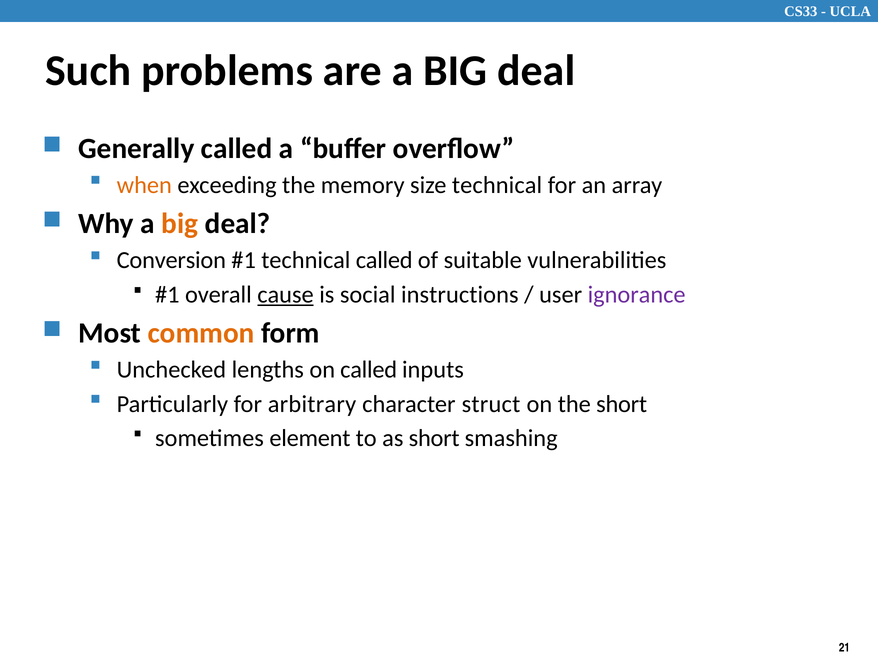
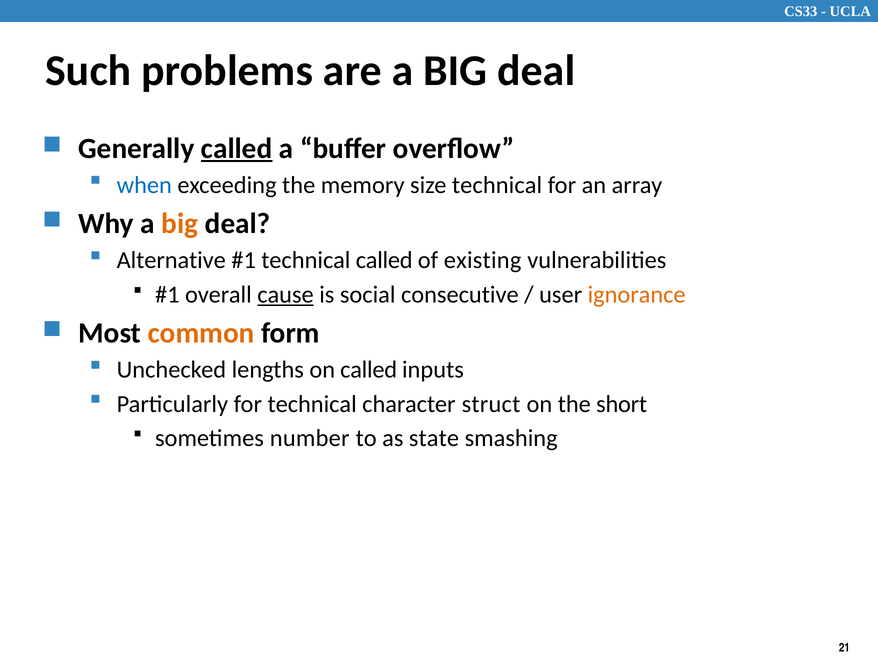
called at (237, 148) underline: none -> present
when colour: orange -> blue
Conversion: Conversion -> Alternative
suitable: suitable -> existing
instructions: instructions -> consecutive
ignorance colour: purple -> orange
for arbitrary: arbitrary -> technical
element: element -> number
as short: short -> state
